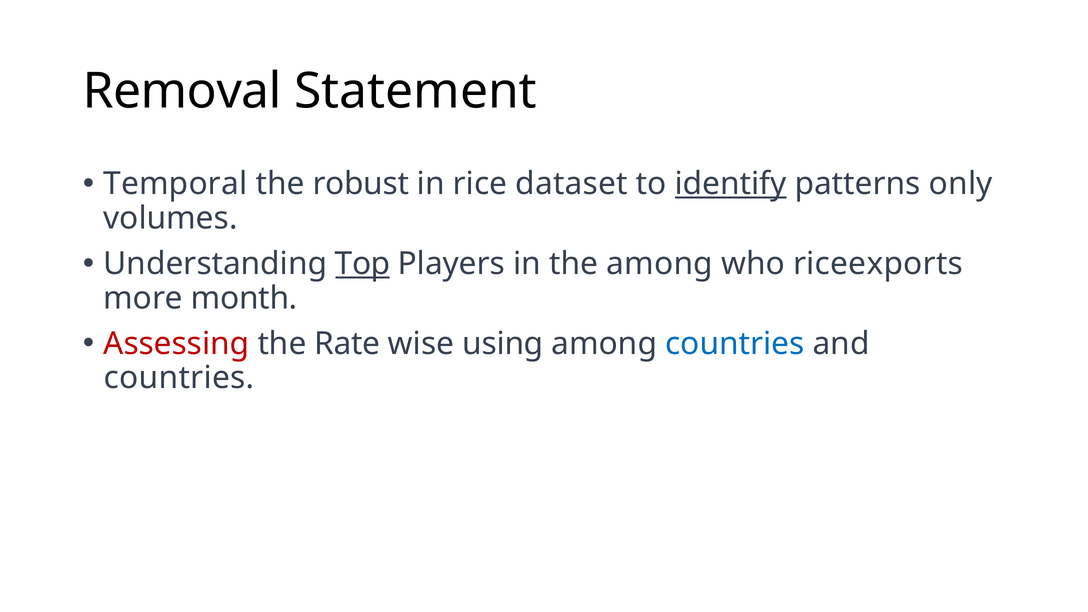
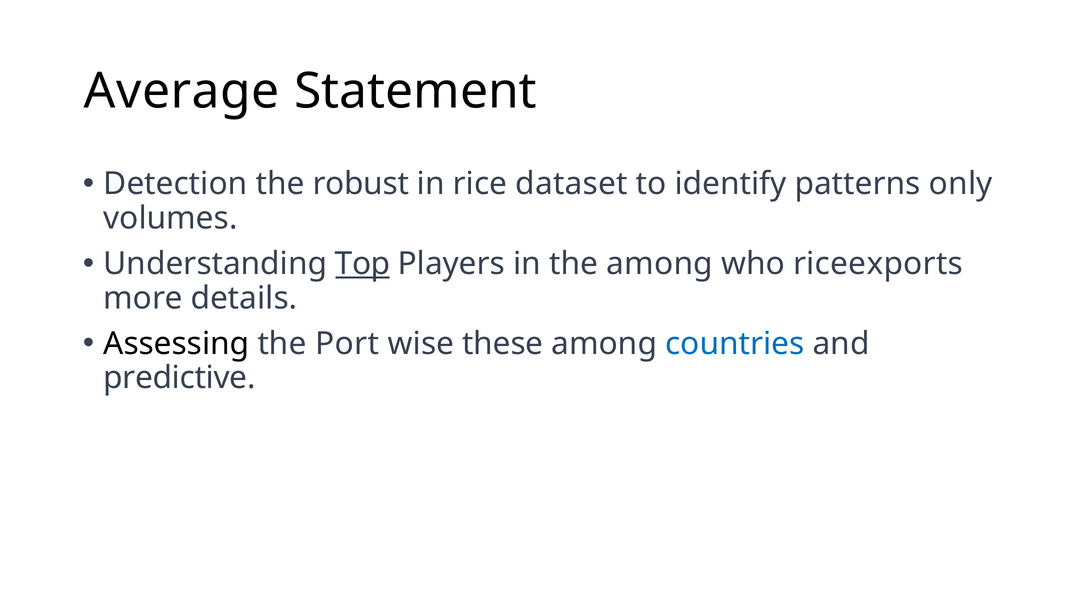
Removal: Removal -> Average
Temporal: Temporal -> Detection
identify underline: present -> none
month: month -> details
Assessing colour: red -> black
Rate: Rate -> Port
using: using -> these
countries at (179, 378): countries -> predictive
